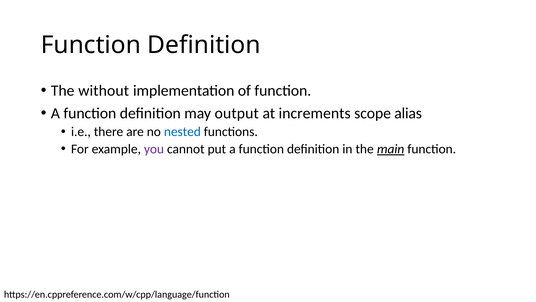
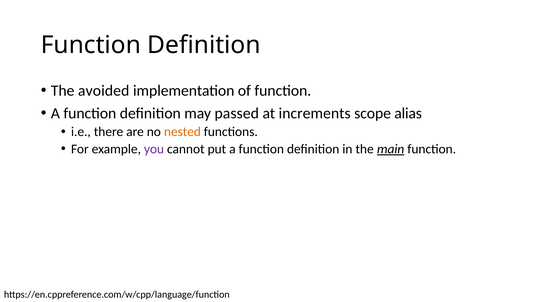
without: without -> avoided
output: output -> passed
nested colour: blue -> orange
